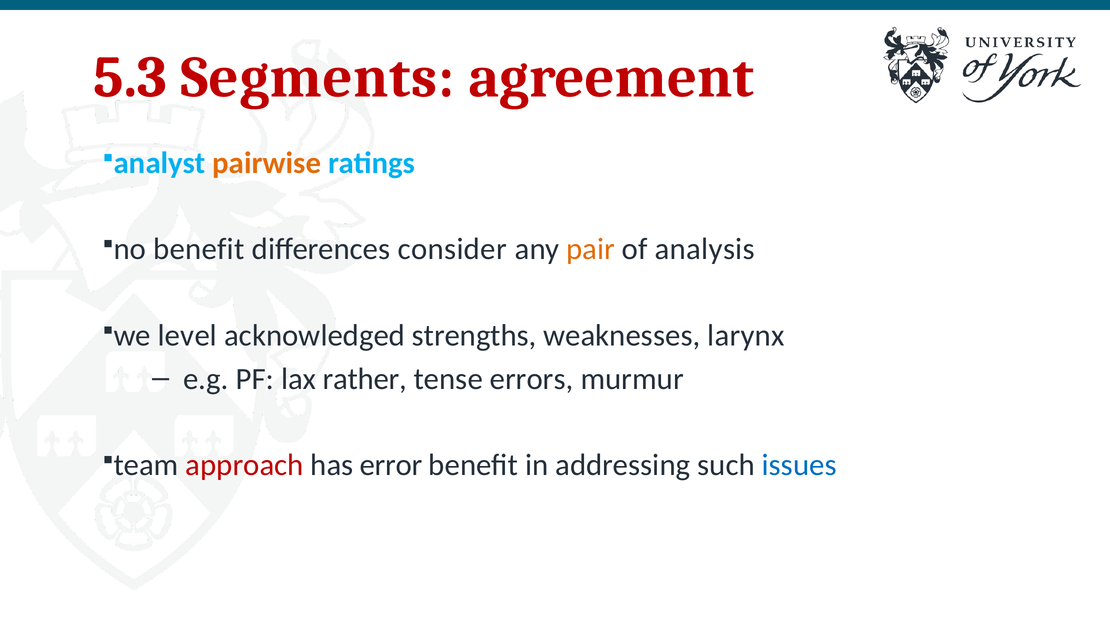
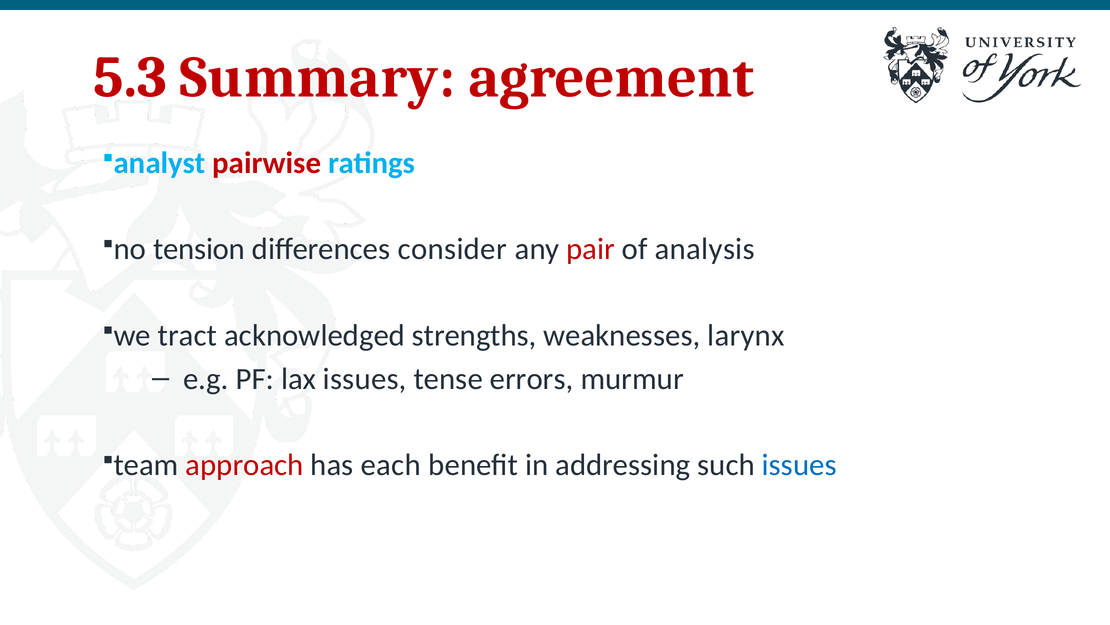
Segments: Segments -> Summary
pairwise colour: orange -> red
benefit at (199, 249): benefit -> tension
pair colour: orange -> red
level: level -> tract
lax rather: rather -> issues
error: error -> each
